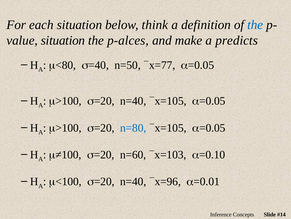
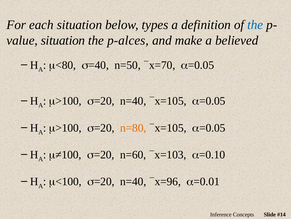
think: think -> types
predicts: predicts -> believed
x=77: x=77 -> x=70
n=80 colour: blue -> orange
